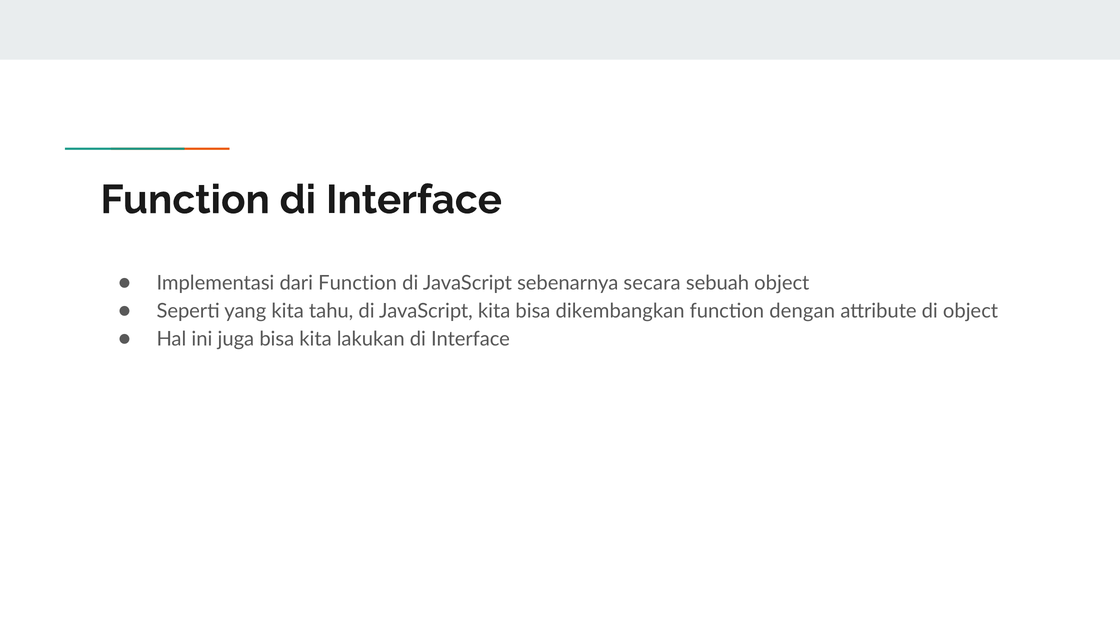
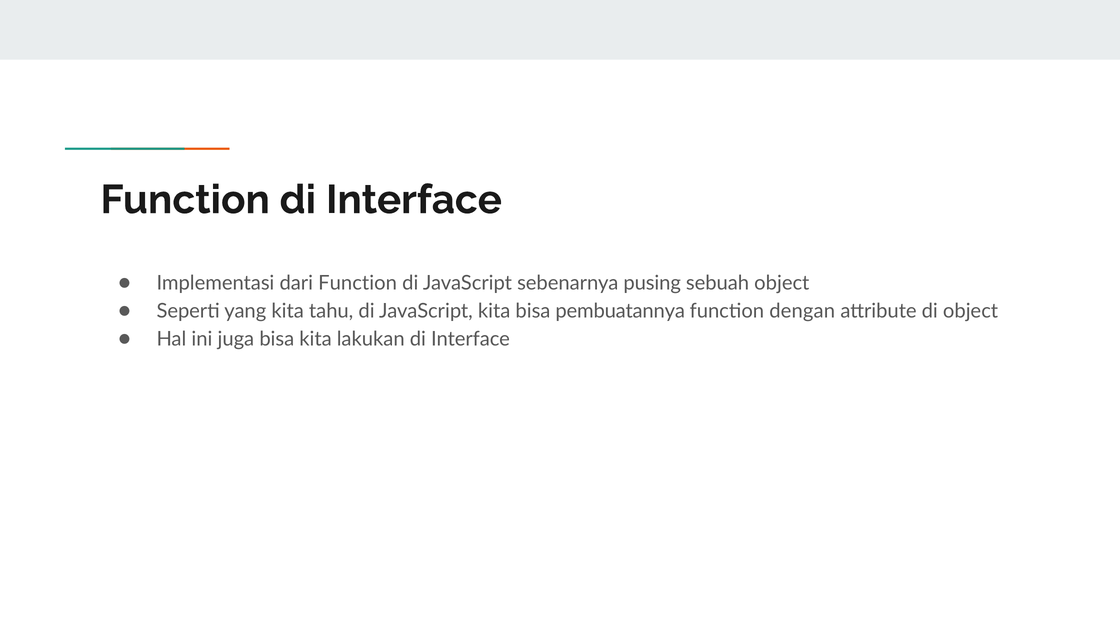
secara: secara -> pusing
dikembangkan: dikembangkan -> pembuatannya
